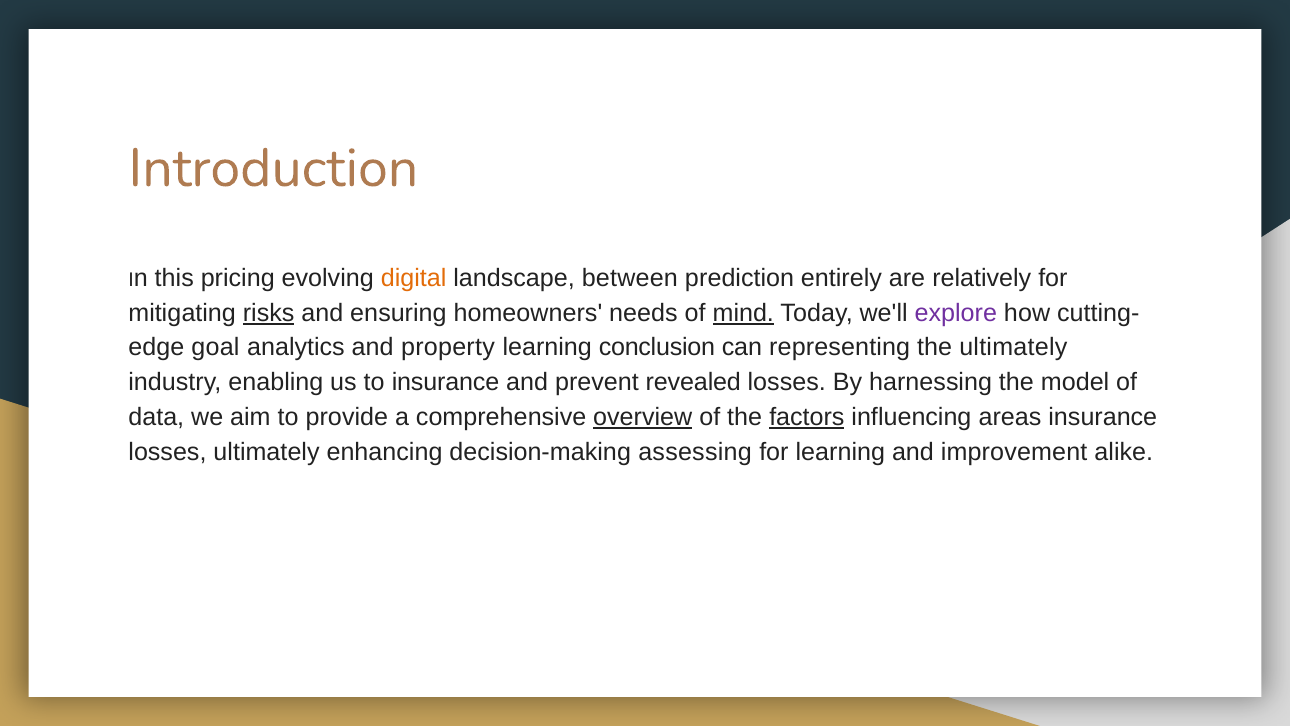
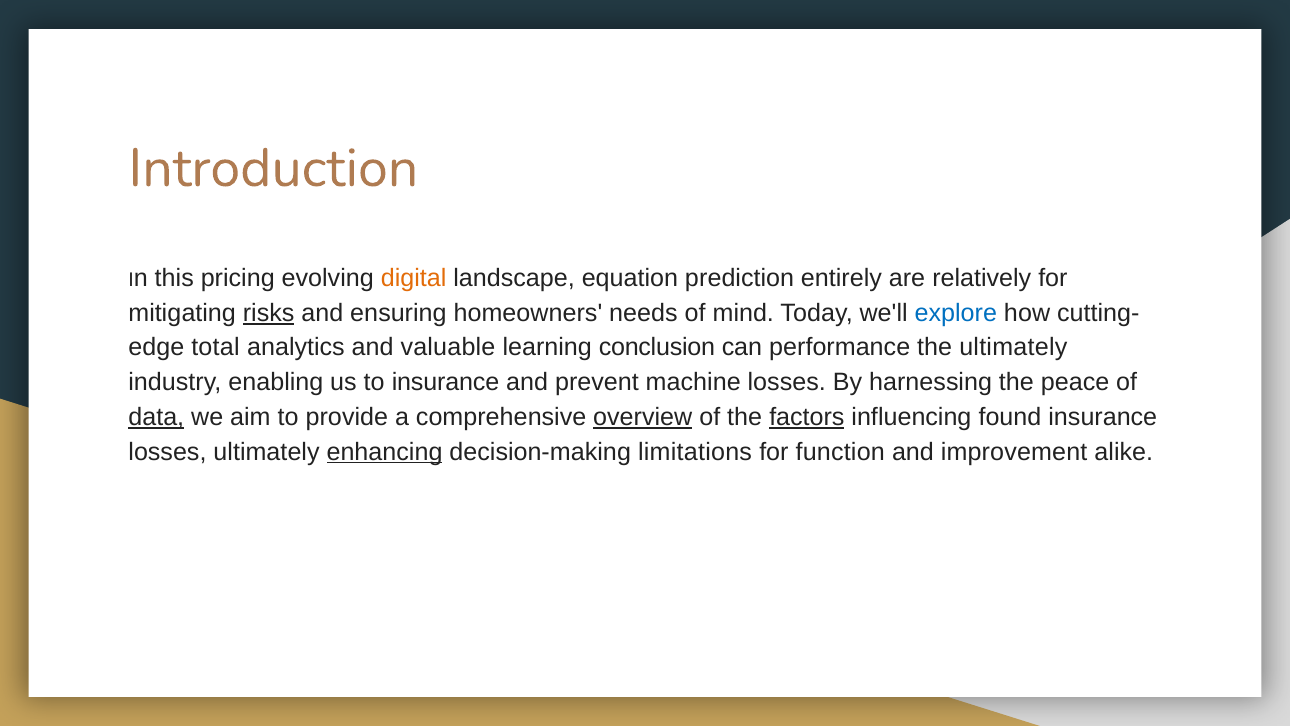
between: between -> equation
mind underline: present -> none
explore colour: purple -> blue
goal: goal -> total
property: property -> valuable
representing: representing -> performance
revealed: revealed -> machine
model: model -> peace
data underline: none -> present
areas: areas -> found
enhancing underline: none -> present
assessing: assessing -> limitations
for learning: learning -> function
